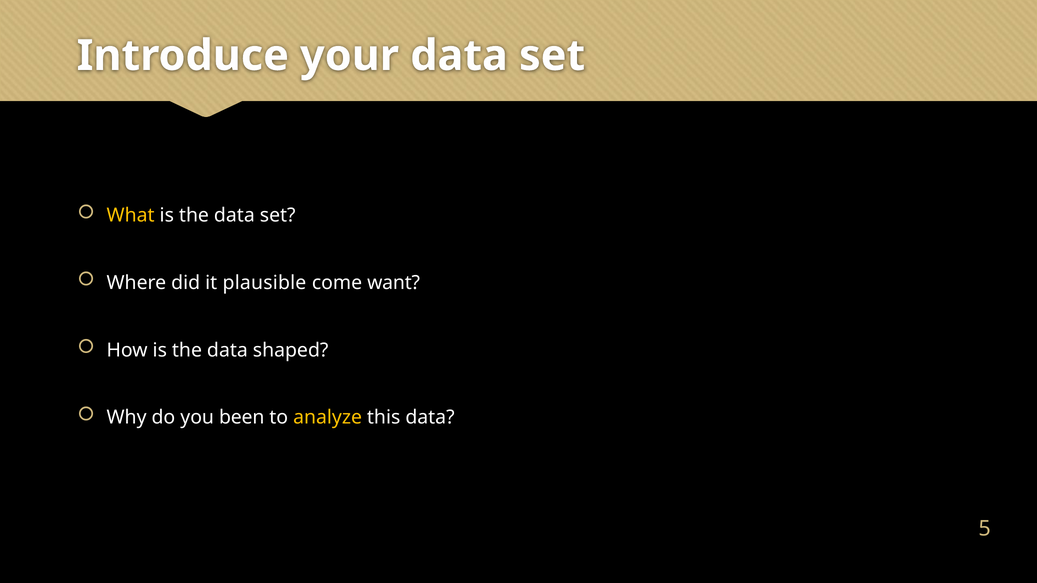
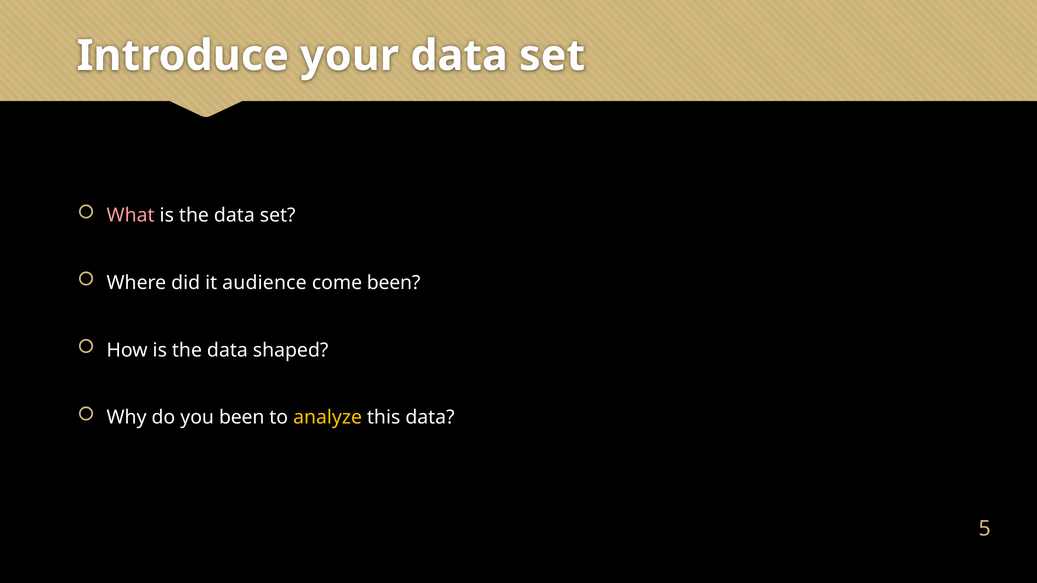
What colour: yellow -> pink
plausible: plausible -> audience
come want: want -> been
